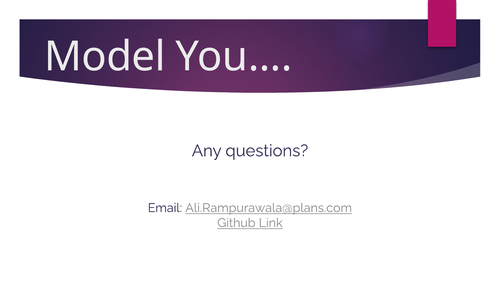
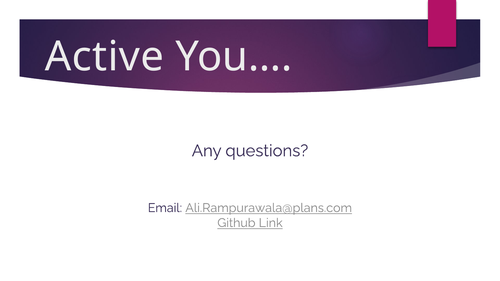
Model: Model -> Active
